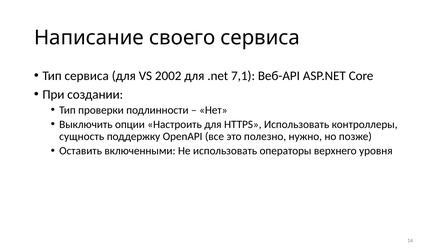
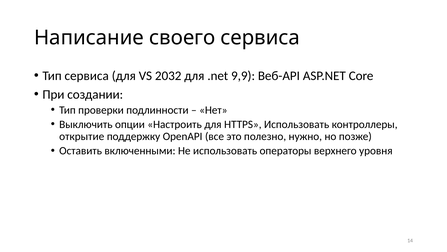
2002: 2002 -> 2032
7,1: 7,1 -> 9,9
сущность: сущность -> открытие
